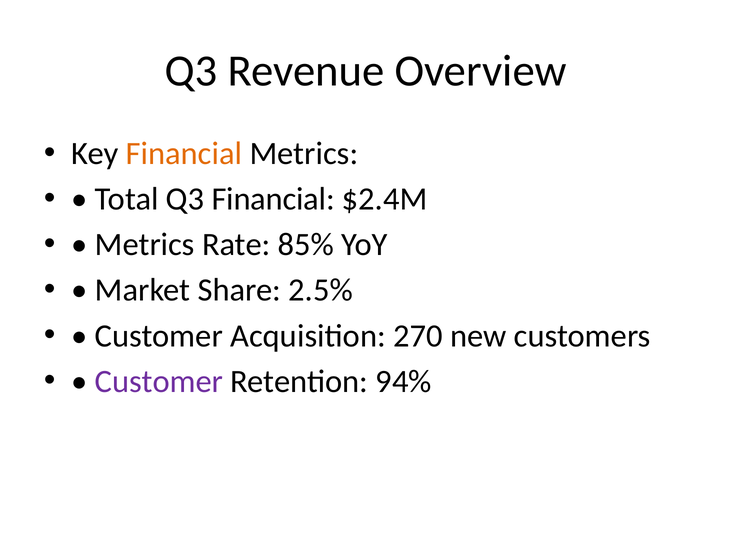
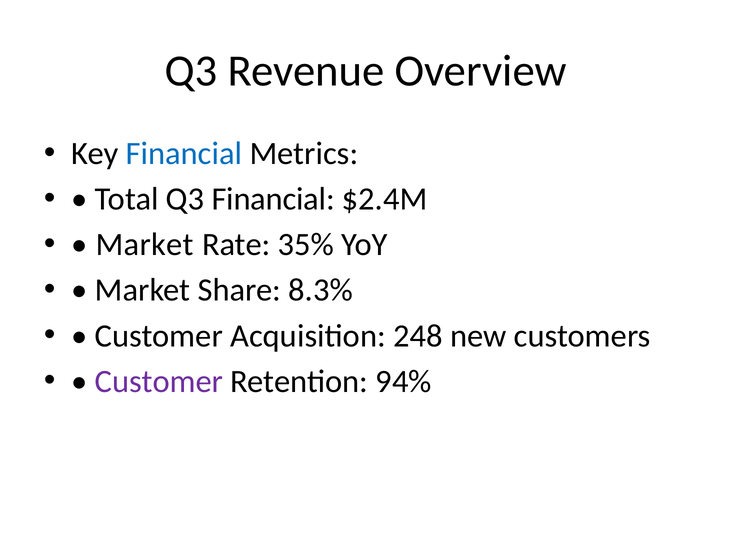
Financial at (184, 154) colour: orange -> blue
Metrics at (145, 245): Metrics -> Market
85%: 85% -> 35%
2.5%: 2.5% -> 8.3%
270: 270 -> 248
